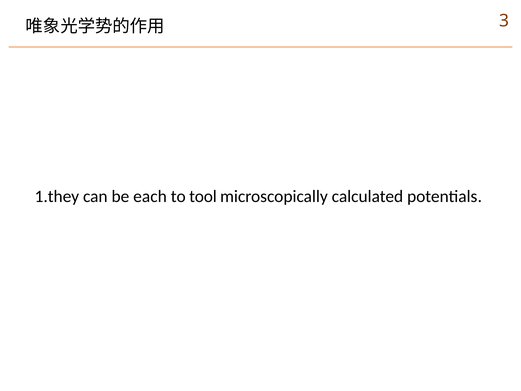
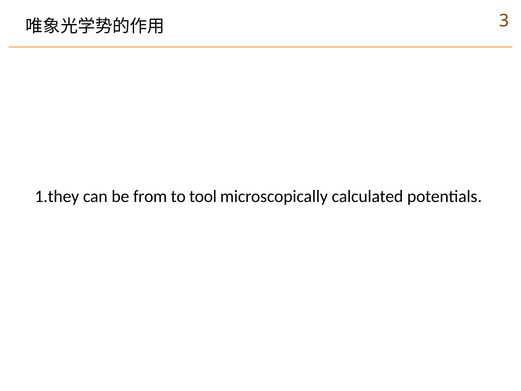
each: each -> from
